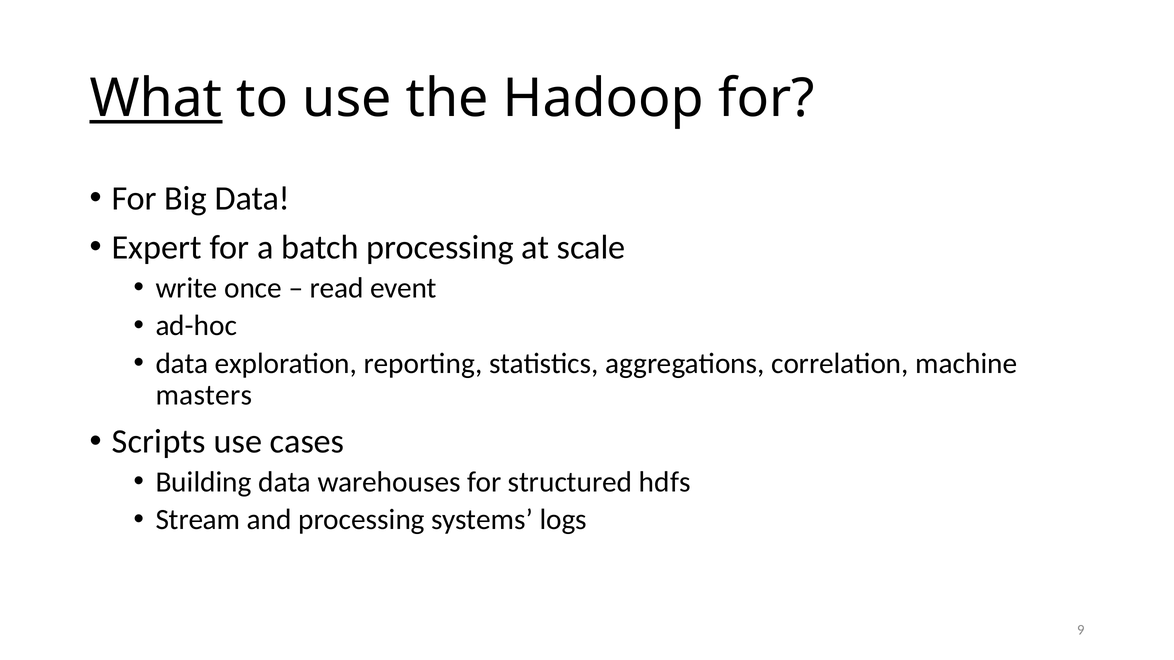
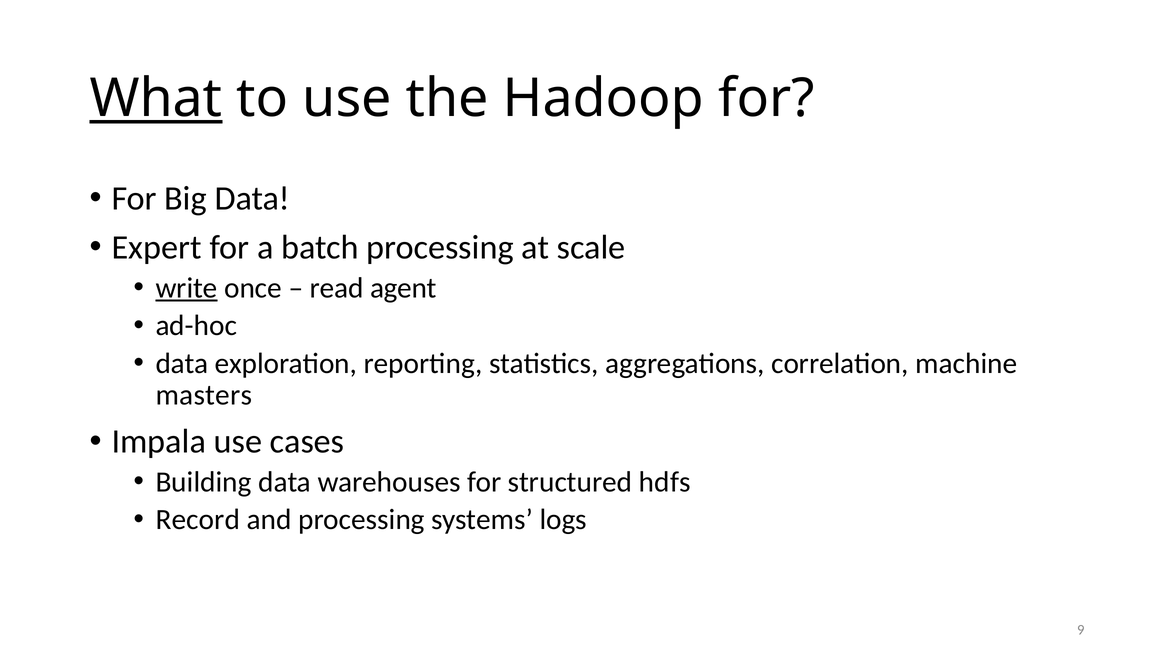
write underline: none -> present
event: event -> agent
Scripts: Scripts -> Impala
Stream: Stream -> Record
